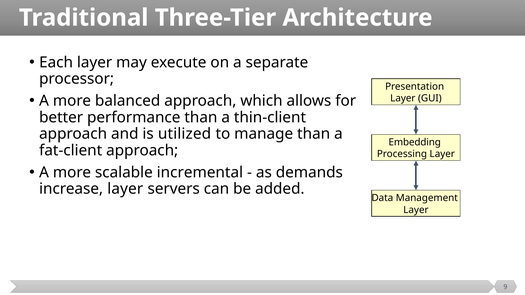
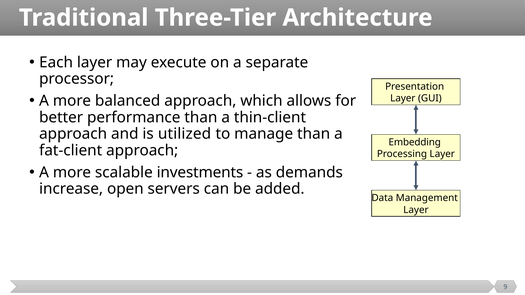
incremental: incremental -> investments
increase layer: layer -> open
